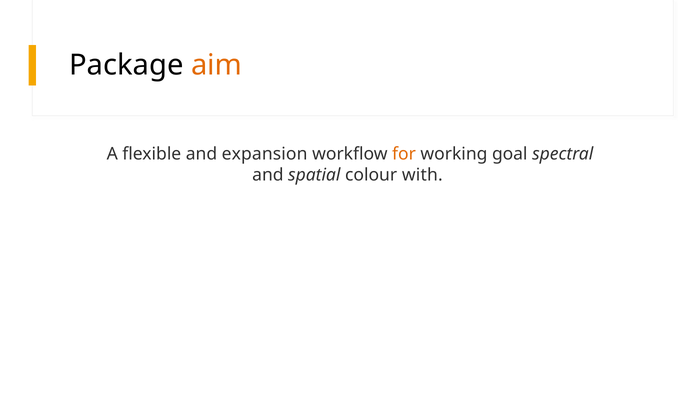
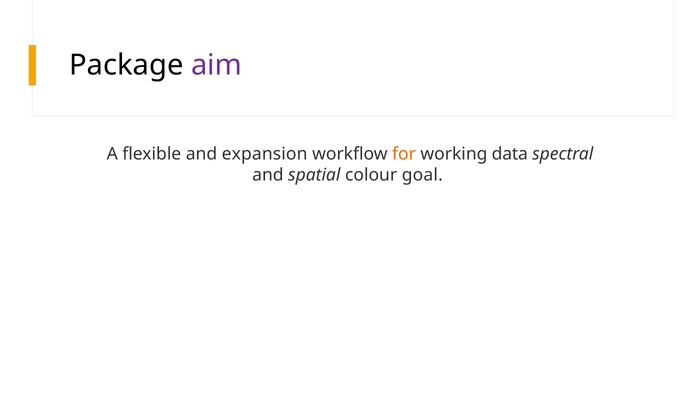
aim colour: orange -> purple
goal: goal -> data
with: with -> goal
